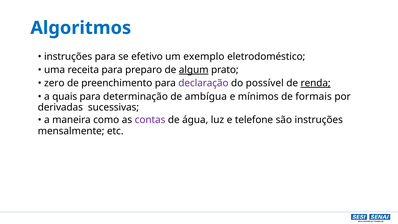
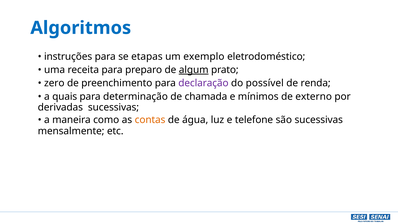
efetivo: efetivo -> etapas
renda underline: present -> none
ambígua: ambígua -> chamada
formais: formais -> externo
contas colour: purple -> orange
são instruções: instruções -> sucessivas
